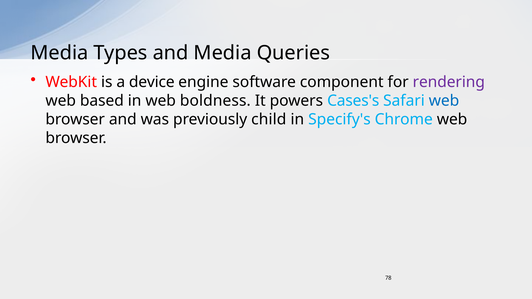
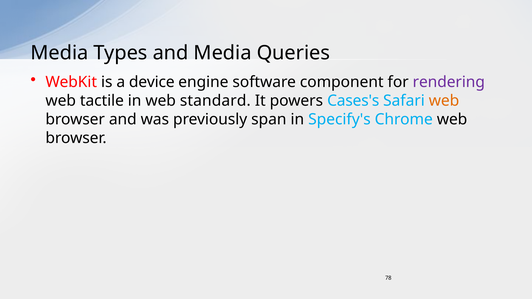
based: based -> tactile
boldness: boldness -> standard
web at (444, 101) colour: blue -> orange
child: child -> span
